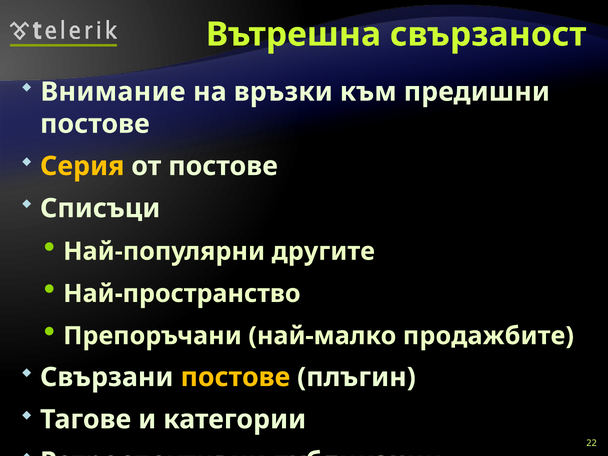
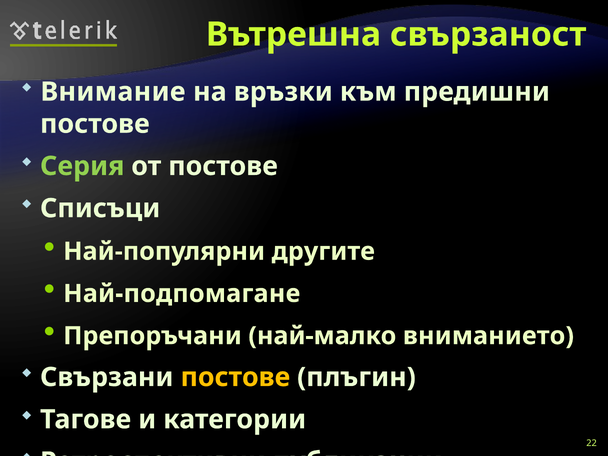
Серия colour: yellow -> light green
Най-пространство: Най-пространство -> Най-подпомагане
продажбите: продажбите -> вниманието
